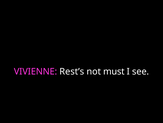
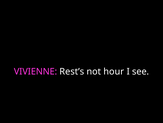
must: must -> hour
